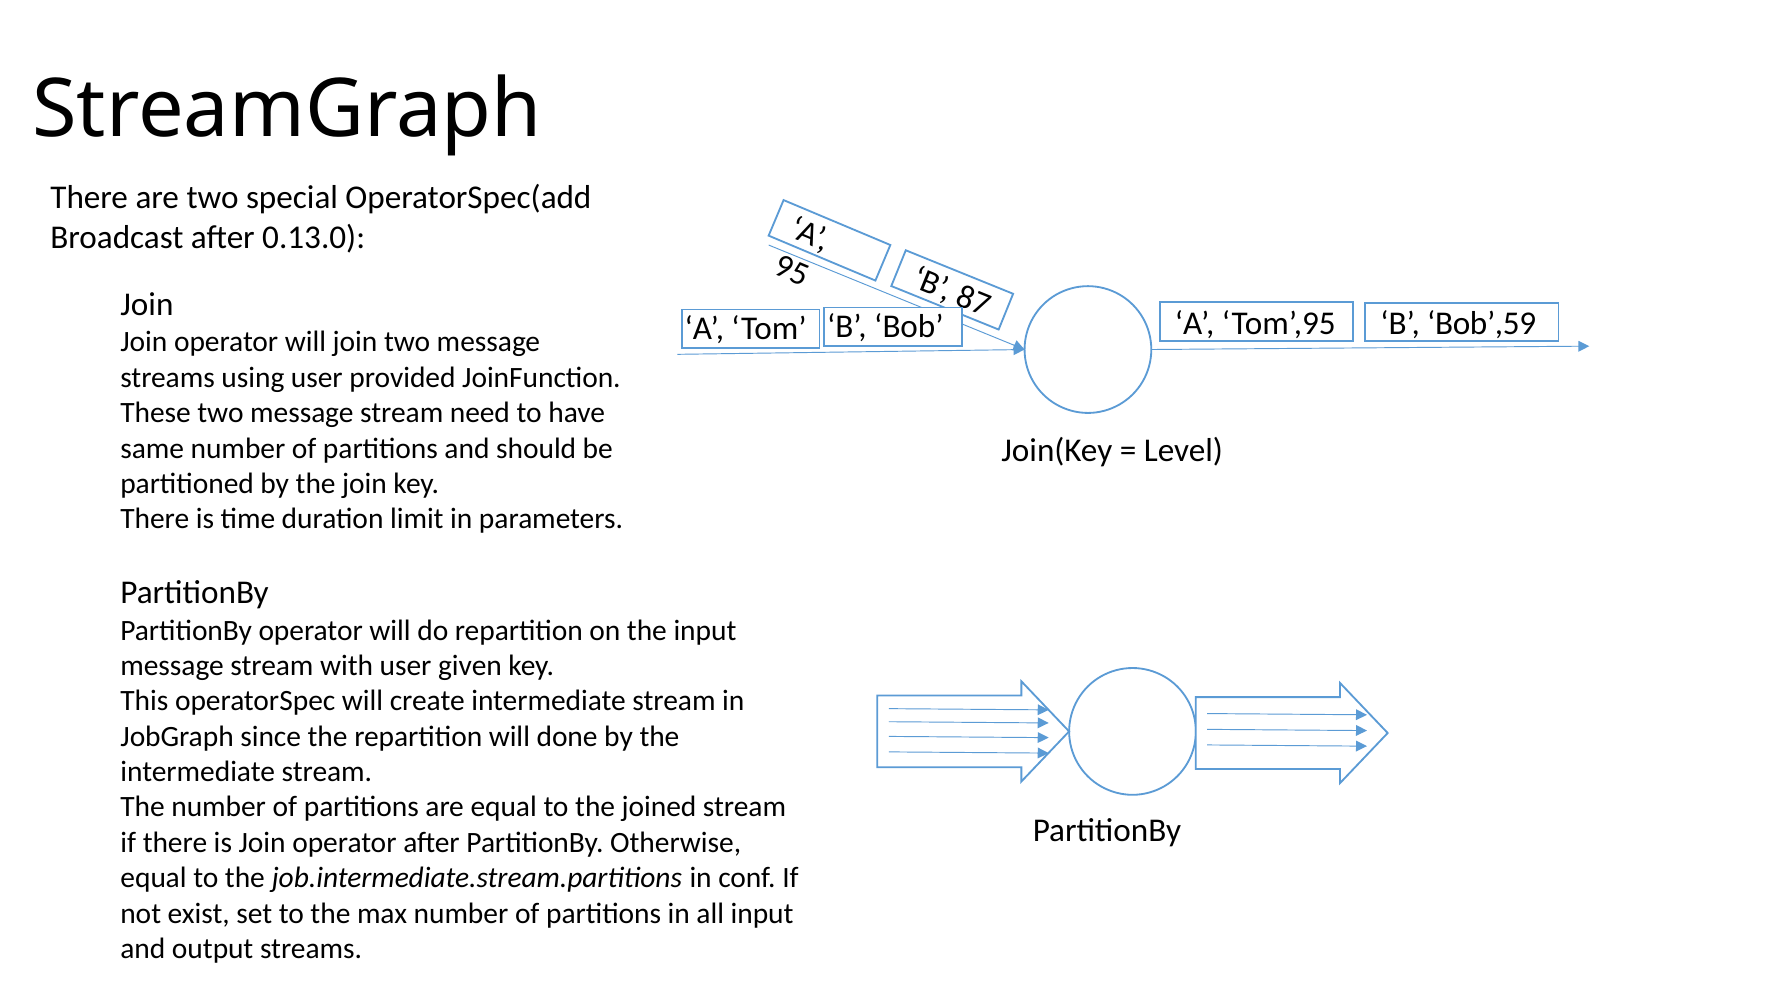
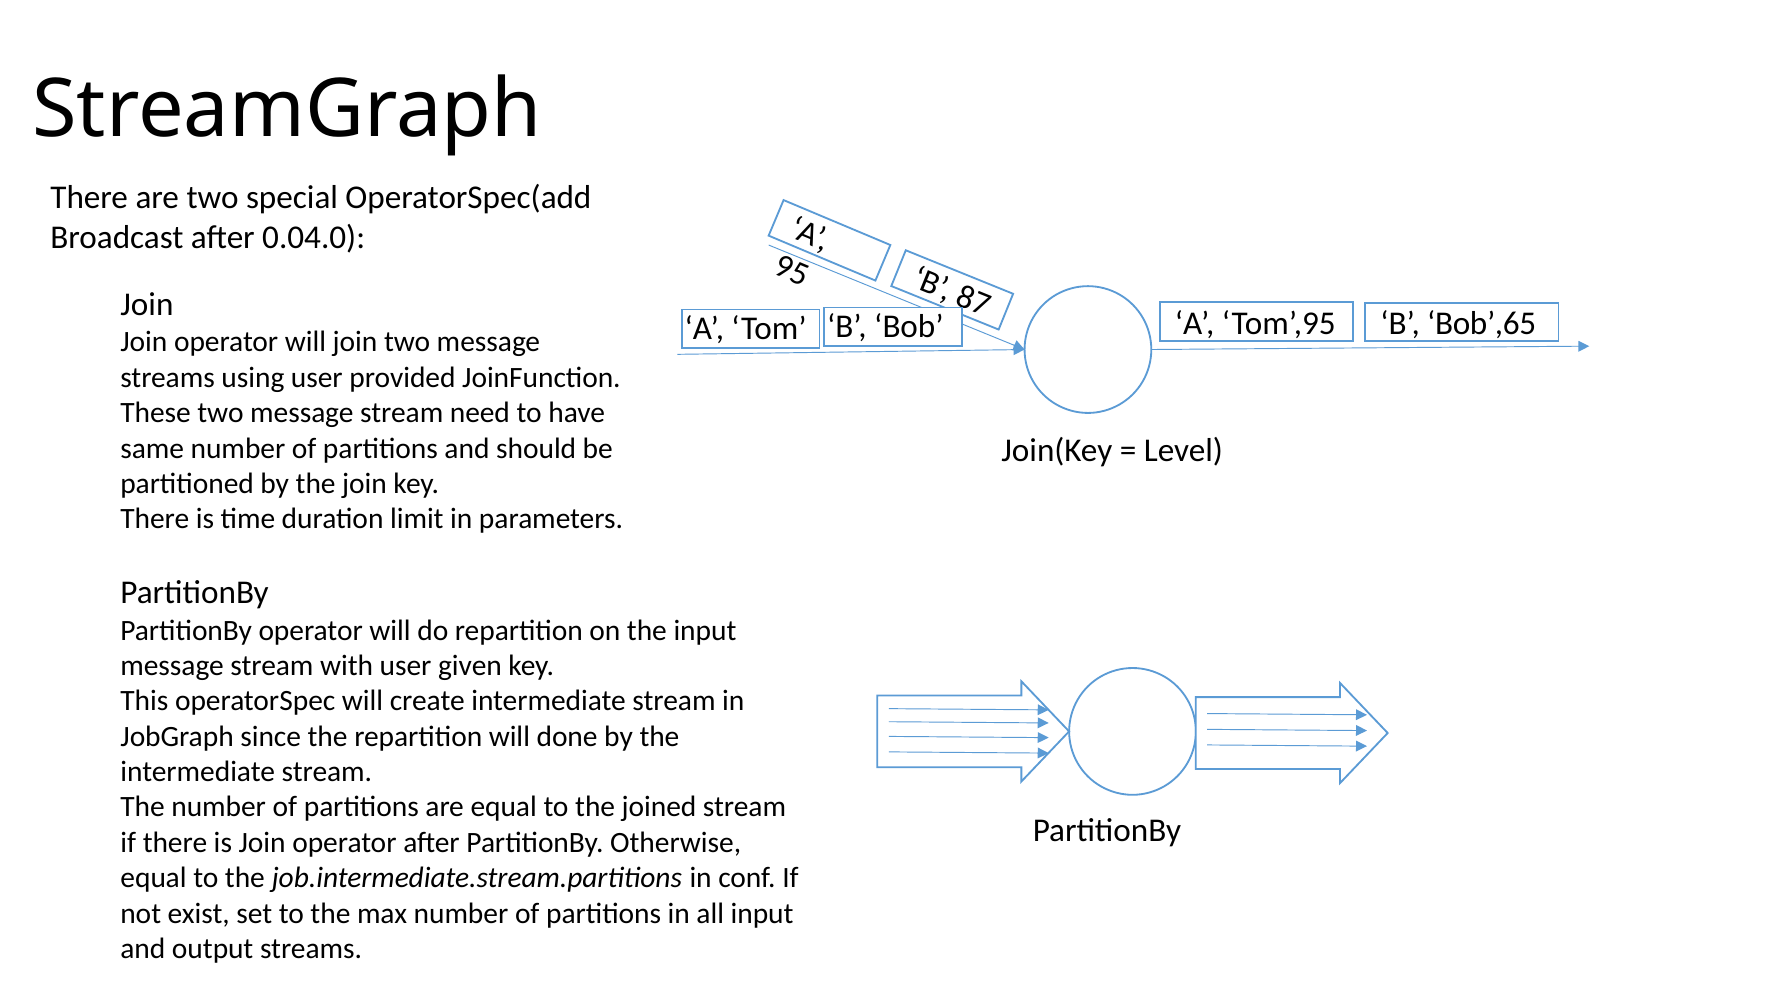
0.13.0: 0.13.0 -> 0.04.0
Bob’,59: Bob’,59 -> Bob’,65
